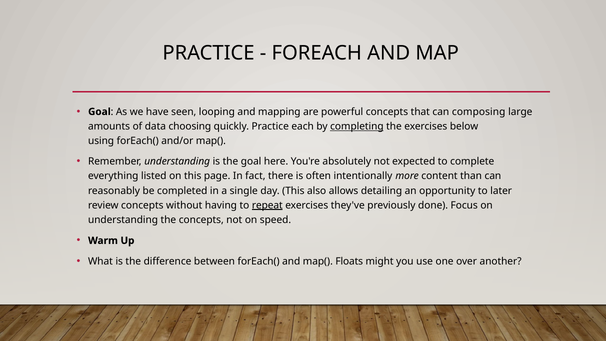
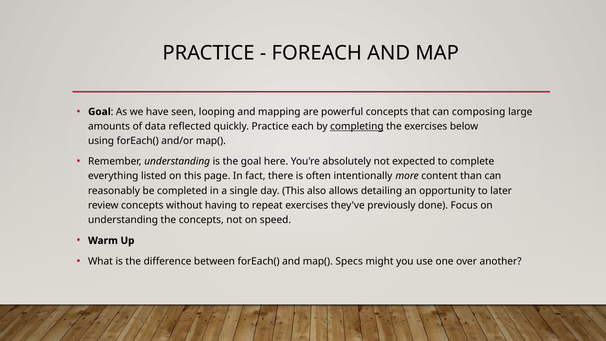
choosing: choosing -> reflected
repeat underline: present -> none
Floats: Floats -> Specs
